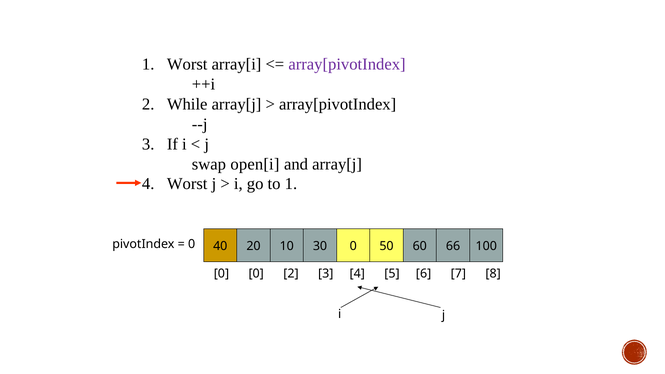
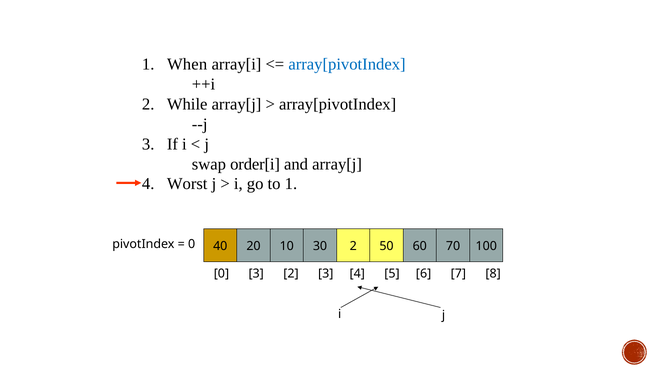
1 Worst: Worst -> When
array[pivotIndex at (347, 64) colour: purple -> blue
open[i: open[i -> order[i
30 0: 0 -> 2
66: 66 -> 70
0 0: 0 -> 3
